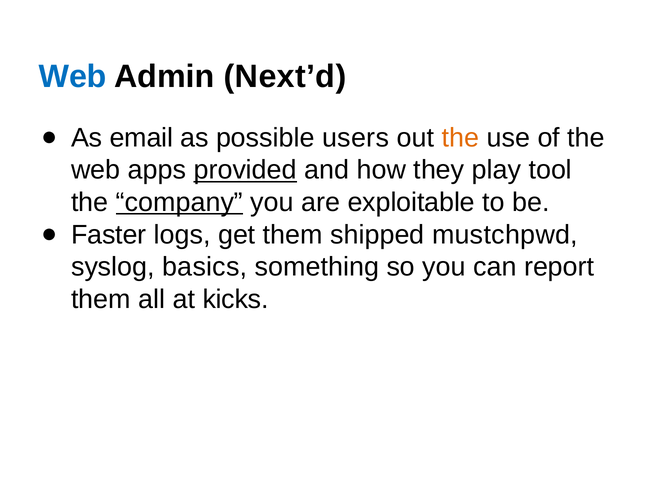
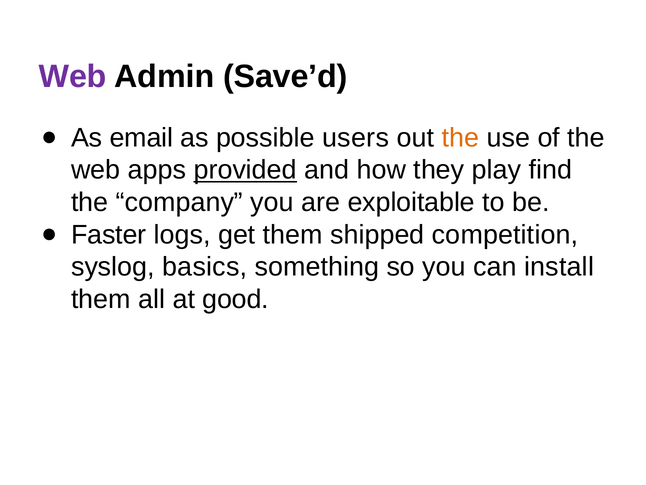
Web at (73, 77) colour: blue -> purple
Next’d: Next’d -> Save’d
tool: tool -> find
company underline: present -> none
mustchpwd: mustchpwd -> competition
report: report -> install
kicks: kicks -> good
